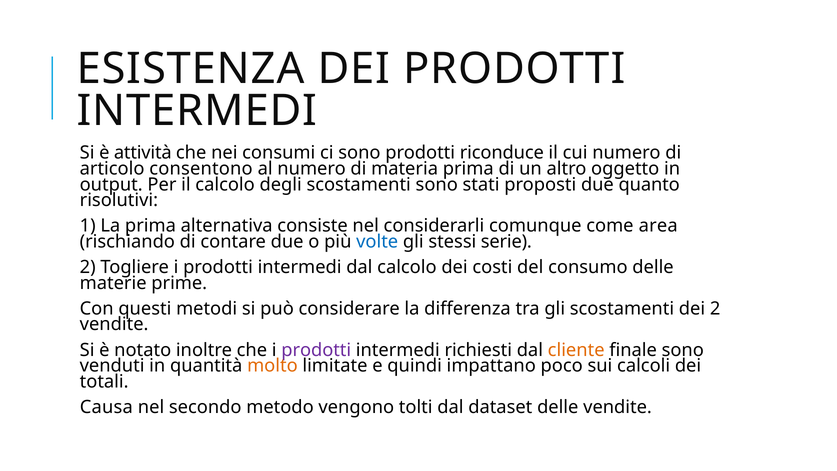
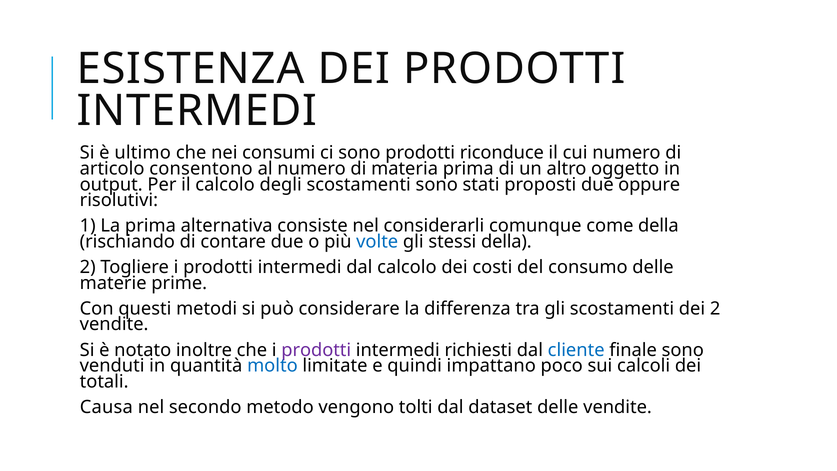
attività: attività -> ultimo
quanto: quanto -> oppure
come area: area -> della
stessi serie: serie -> della
cliente colour: orange -> blue
molto colour: orange -> blue
